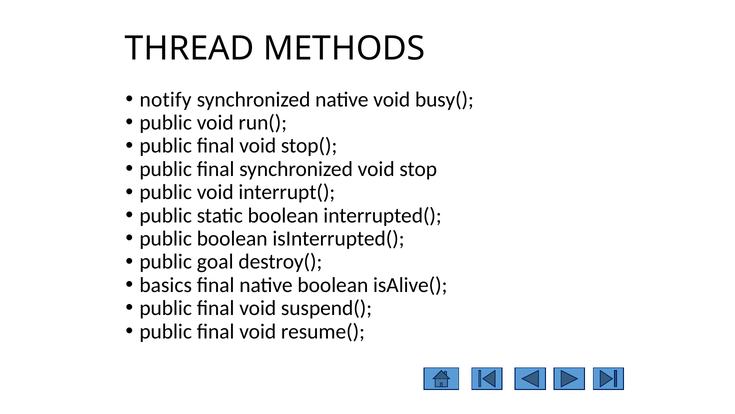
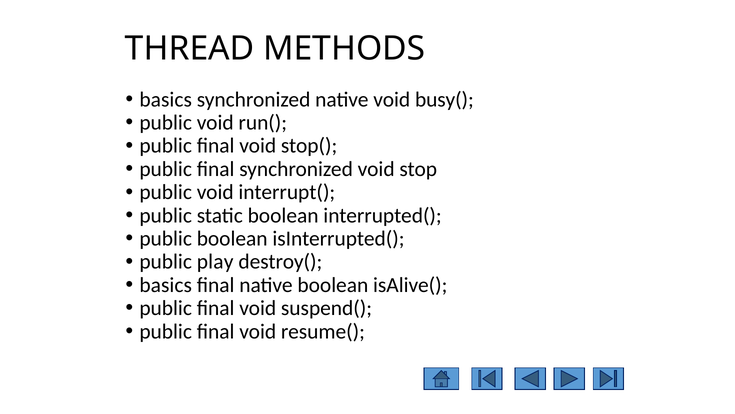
notify at (166, 99): notify -> basics
goal: goal -> play
